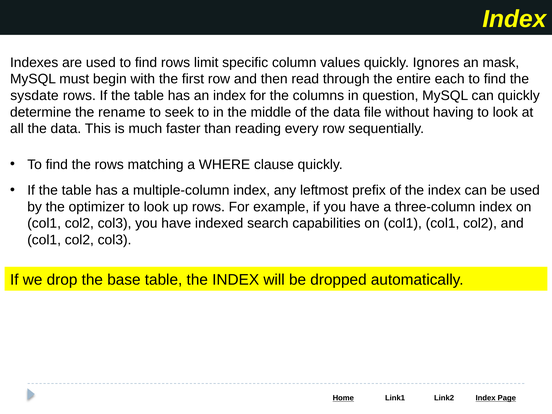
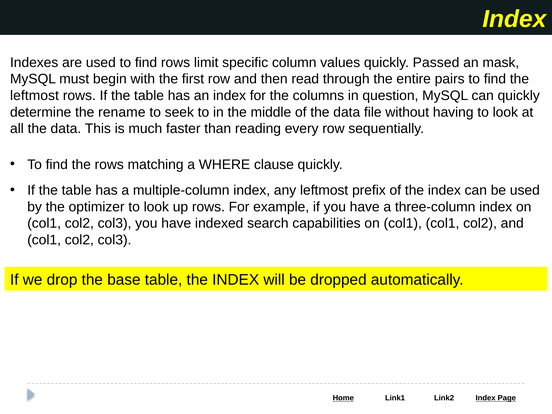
Ignores: Ignores -> Passed
each: each -> pairs
sysdate at (34, 96): sysdate -> leftmost
